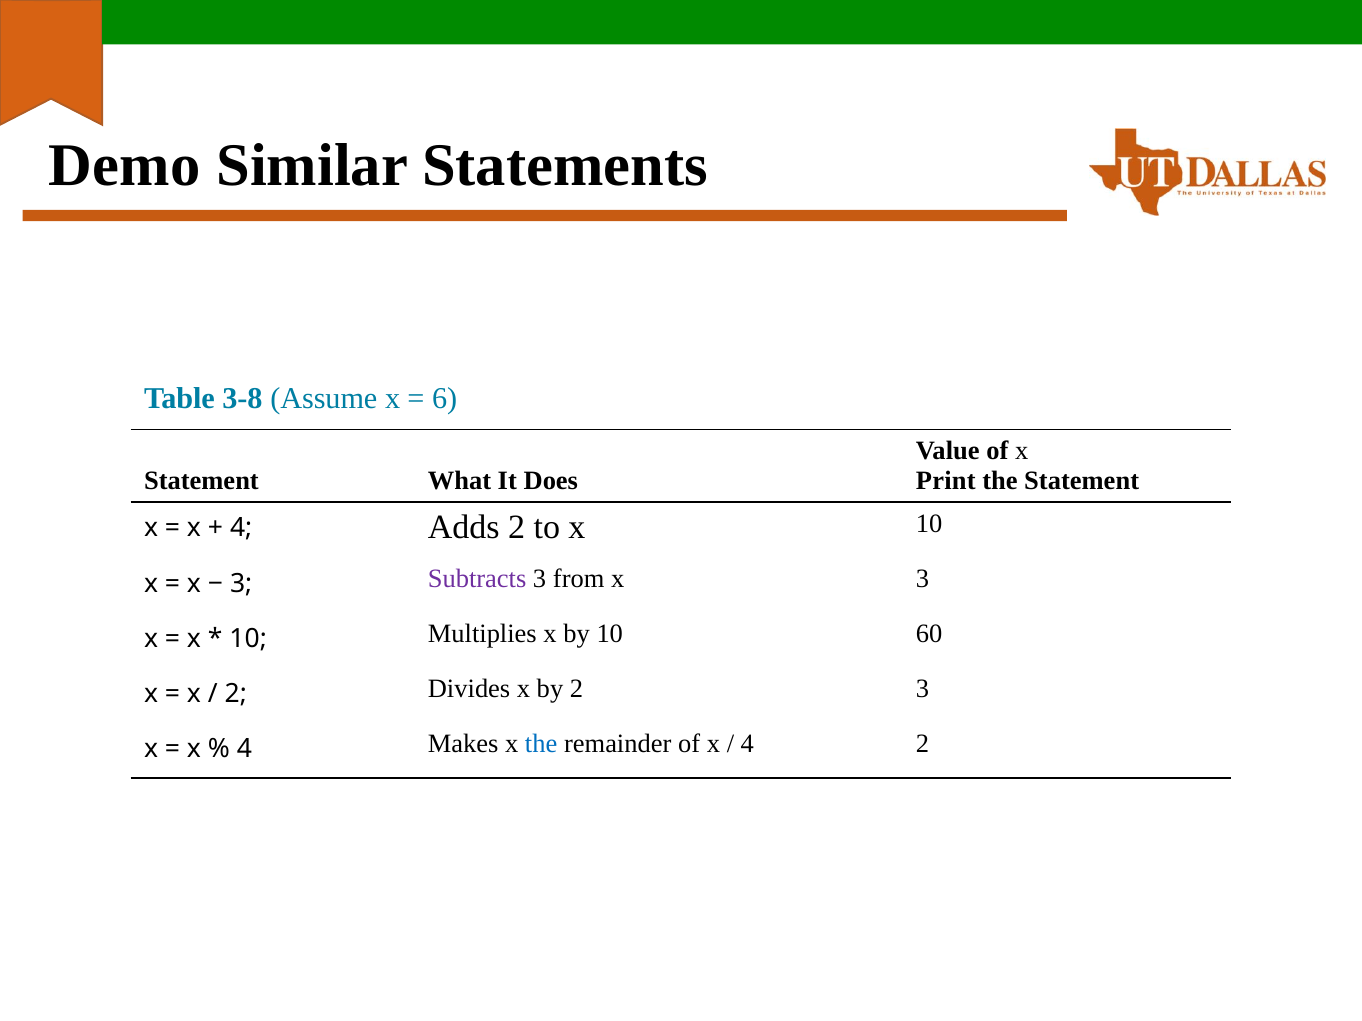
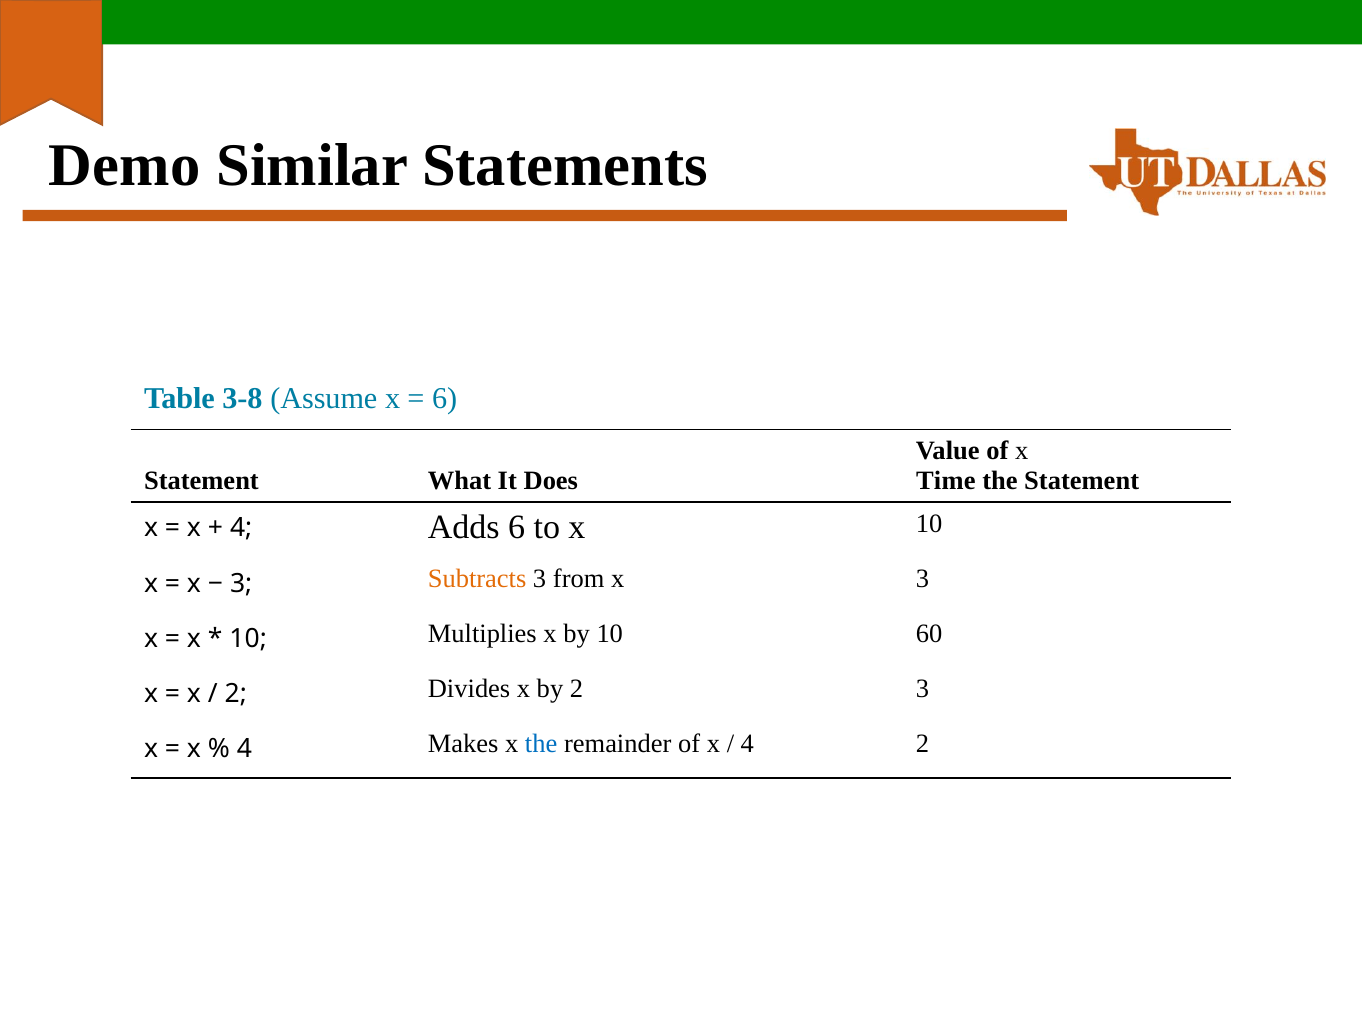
Print: Print -> Time
Adds 2: 2 -> 6
Subtracts colour: purple -> orange
